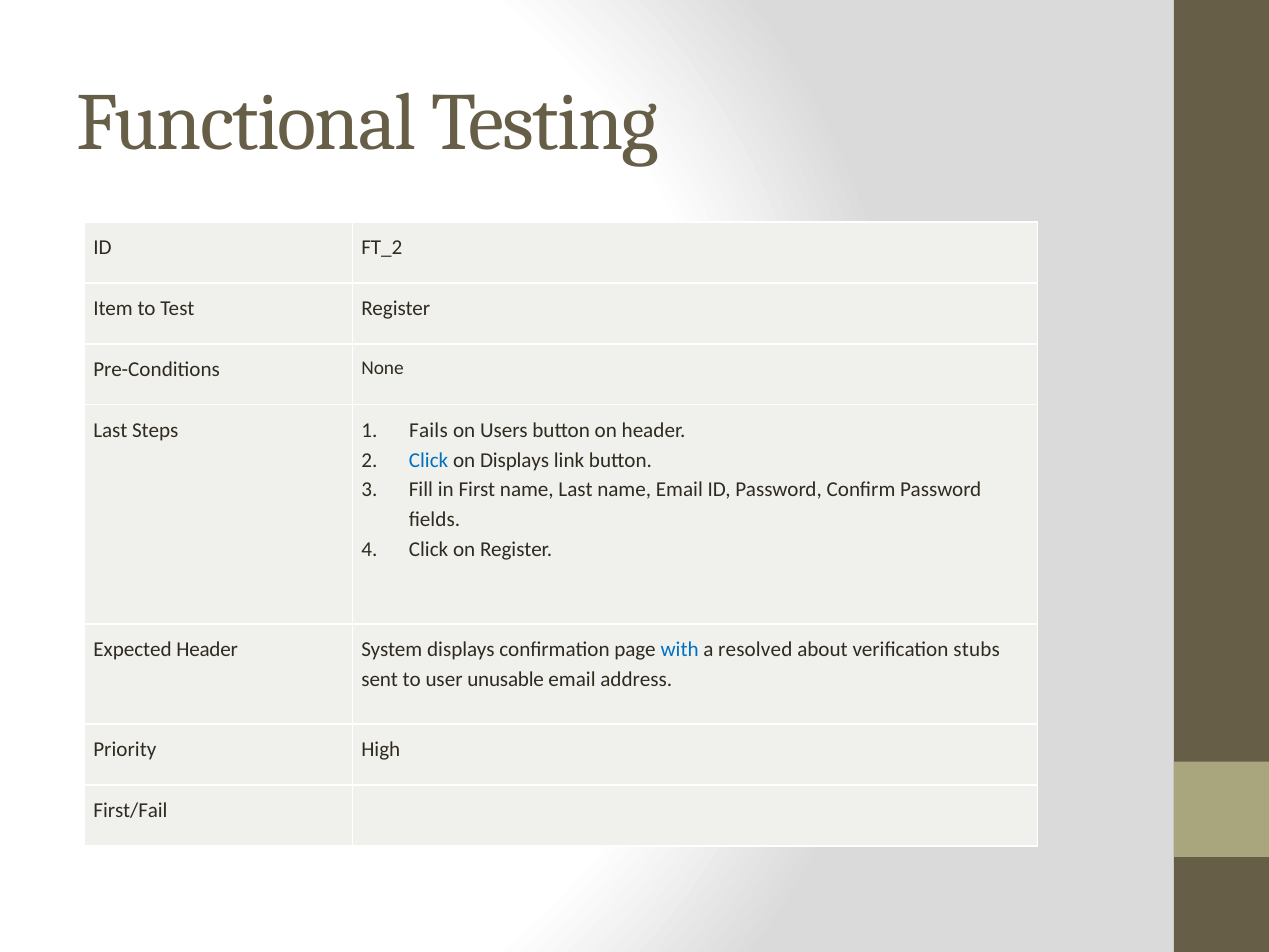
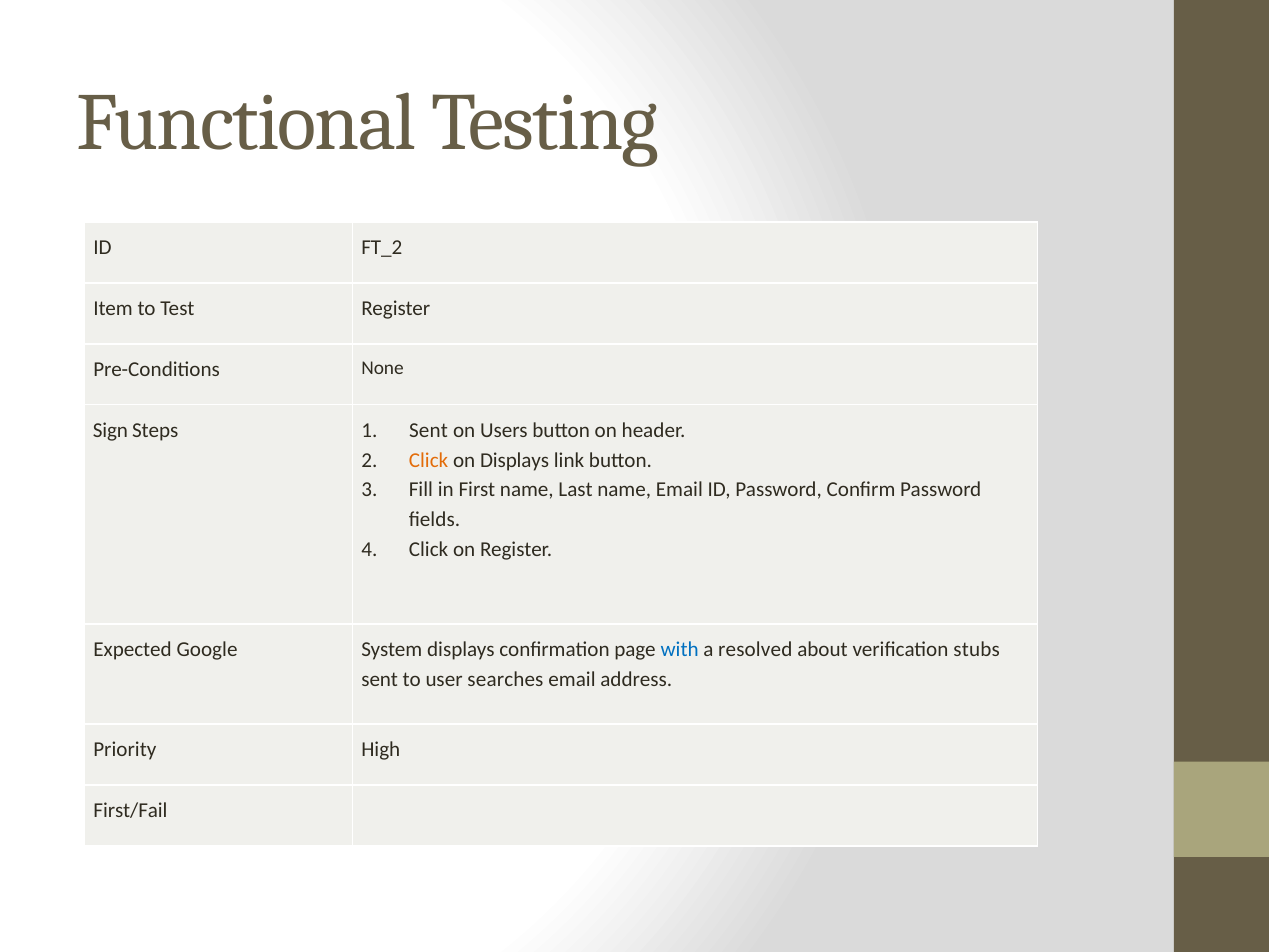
Last at (110, 430): Last -> Sign
Fails at (428, 430): Fails -> Sent
Click at (429, 460) colour: blue -> orange
Expected Header: Header -> Google
unusable: unusable -> searches
